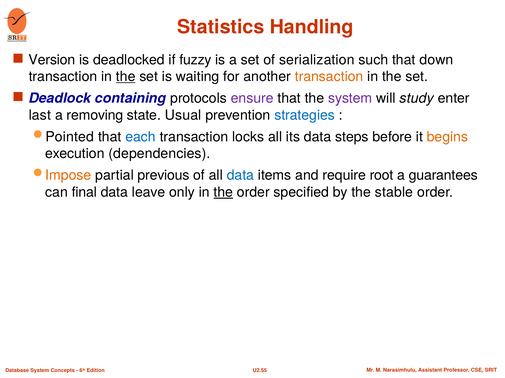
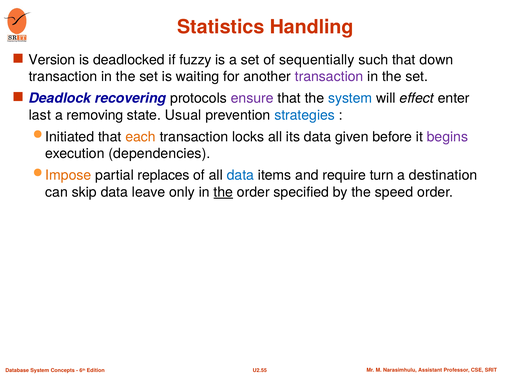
serialization: serialization -> sequentially
the at (126, 77) underline: present -> none
transaction at (329, 77) colour: orange -> purple
containing: containing -> recovering
system at (350, 98) colour: purple -> blue
study: study -> effect
Pointed: Pointed -> Initiated
each colour: blue -> orange
steps: steps -> given
begins colour: orange -> purple
previous: previous -> replaces
root: root -> turn
guarantees: guarantees -> destination
final: final -> skip
stable: stable -> speed
